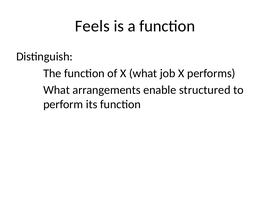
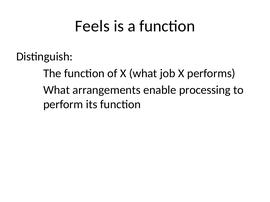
structured: structured -> processing
